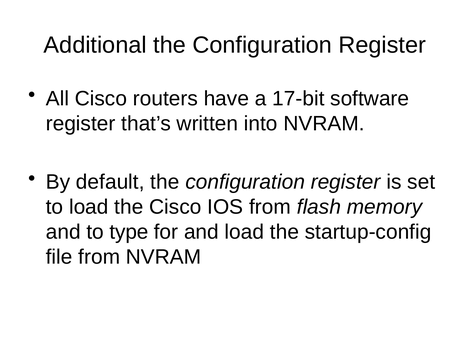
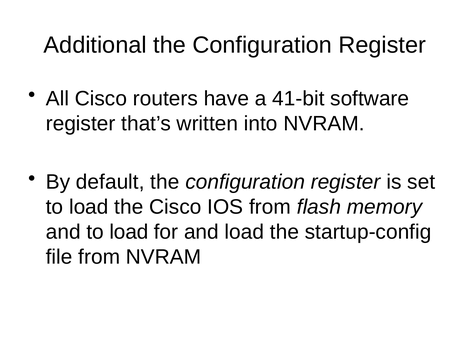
17-bit: 17-bit -> 41-bit
and to type: type -> load
